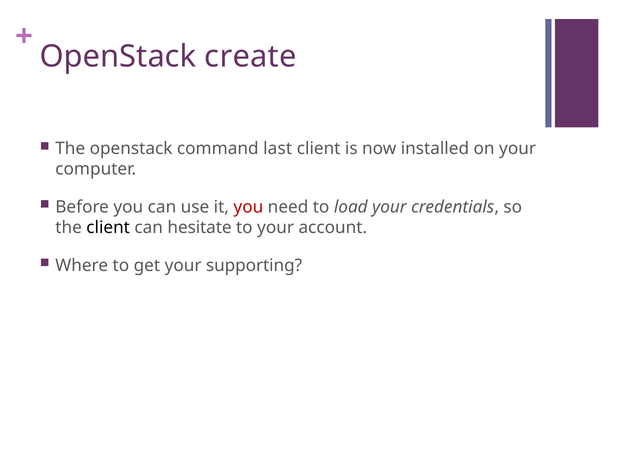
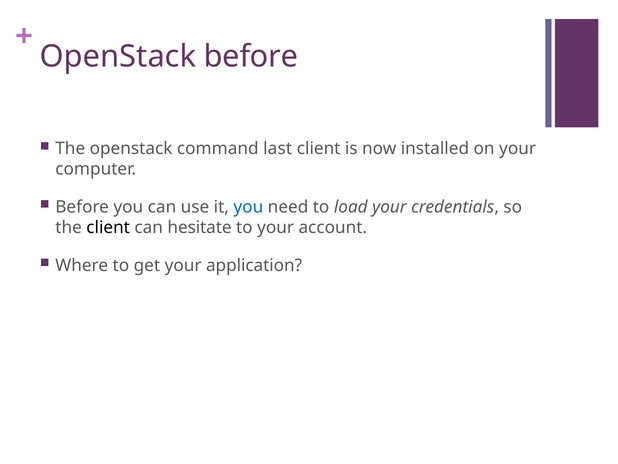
OpenStack create: create -> before
you at (248, 207) colour: red -> blue
supporting: supporting -> application
